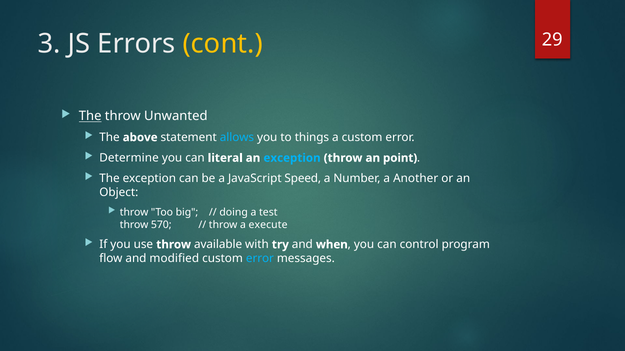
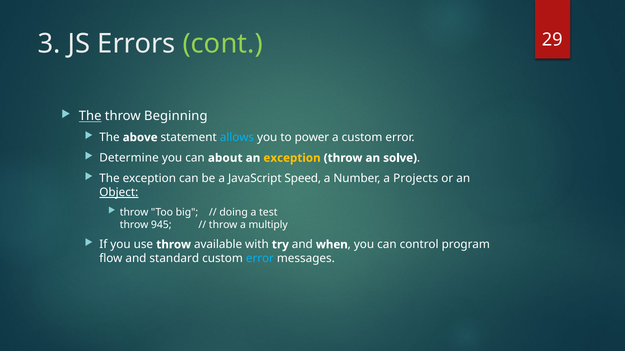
cont colour: yellow -> light green
Unwanted: Unwanted -> Beginning
things: things -> power
literal: literal -> about
exception at (292, 158) colour: light blue -> yellow
point: point -> solve
Another: Another -> Projects
Object underline: none -> present
570: 570 -> 945
execute: execute -> multiply
modified: modified -> standard
